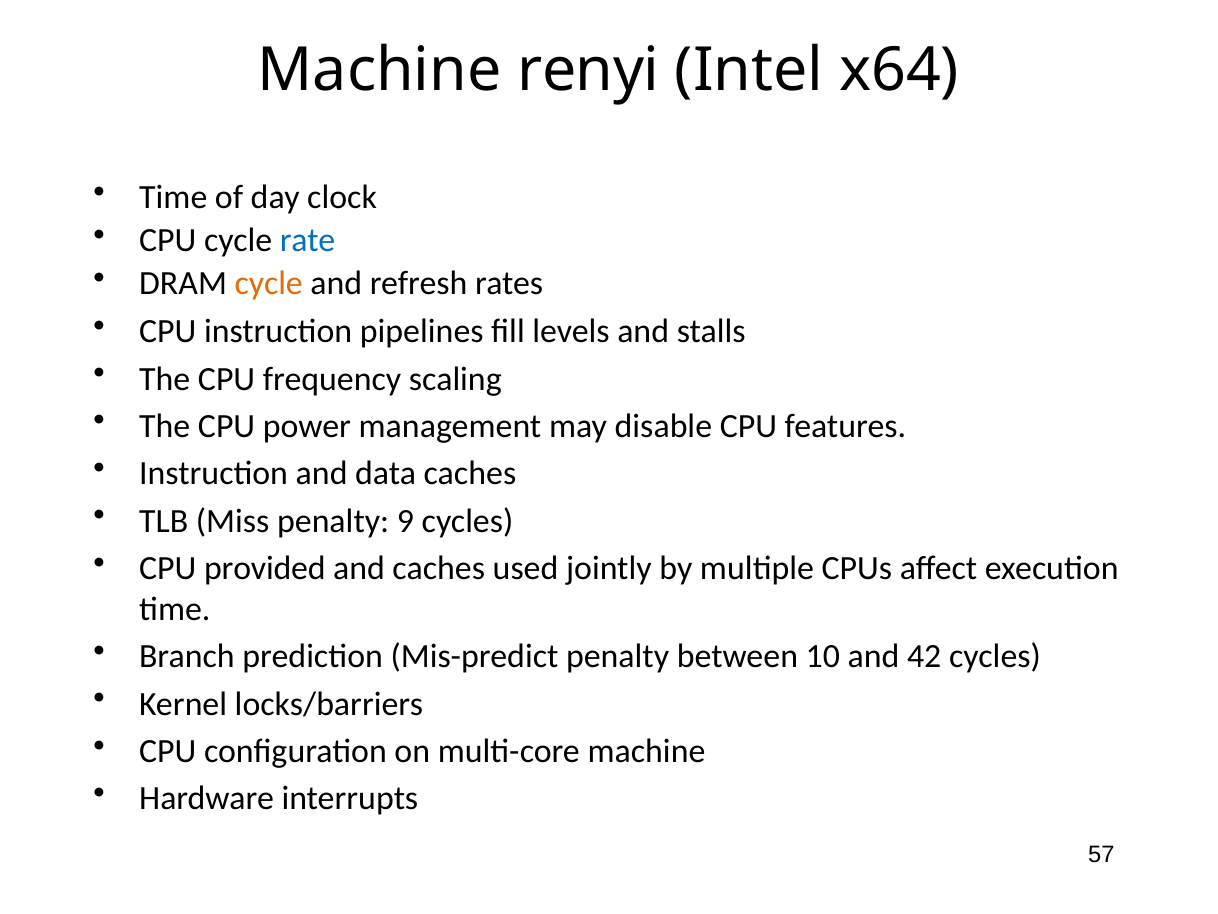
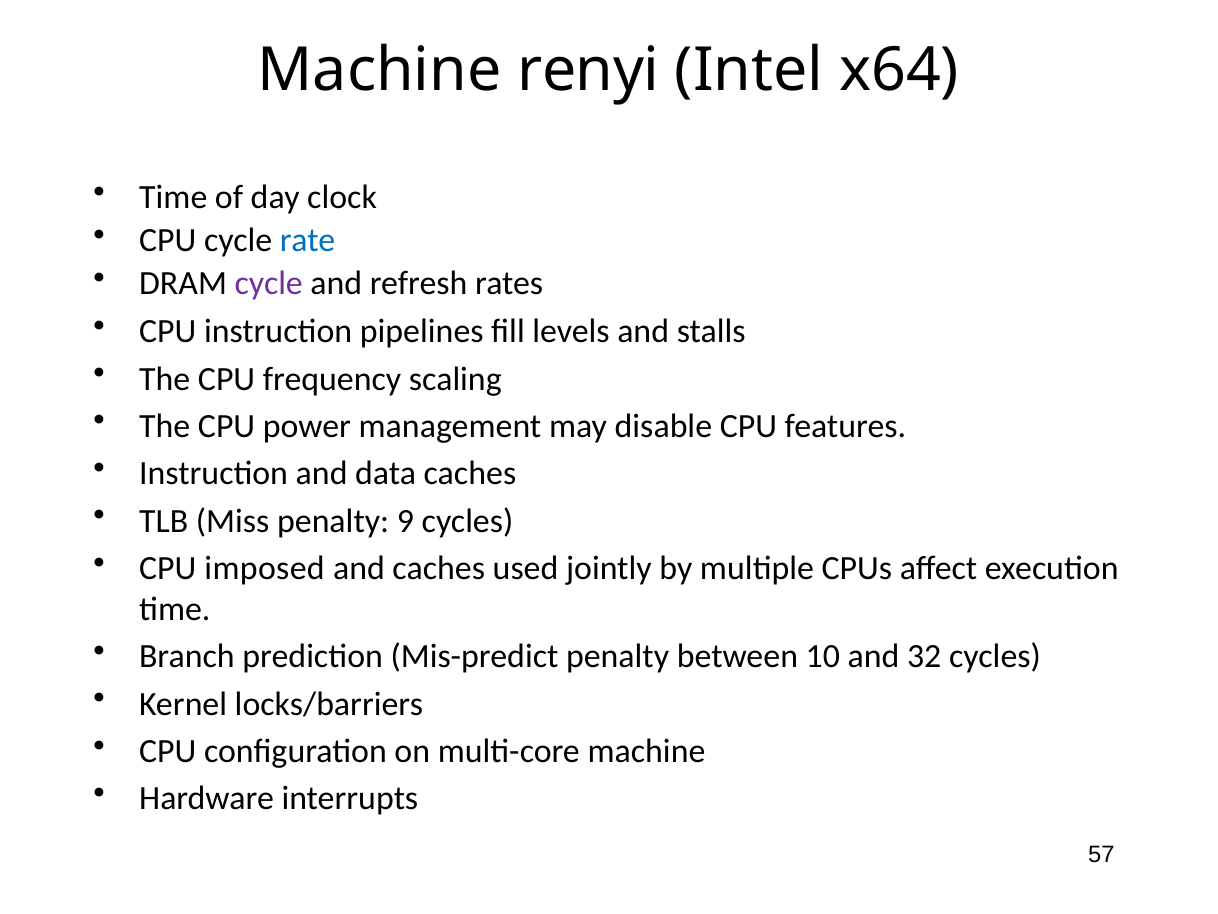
cycle at (269, 283) colour: orange -> purple
provided: provided -> imposed
42: 42 -> 32
